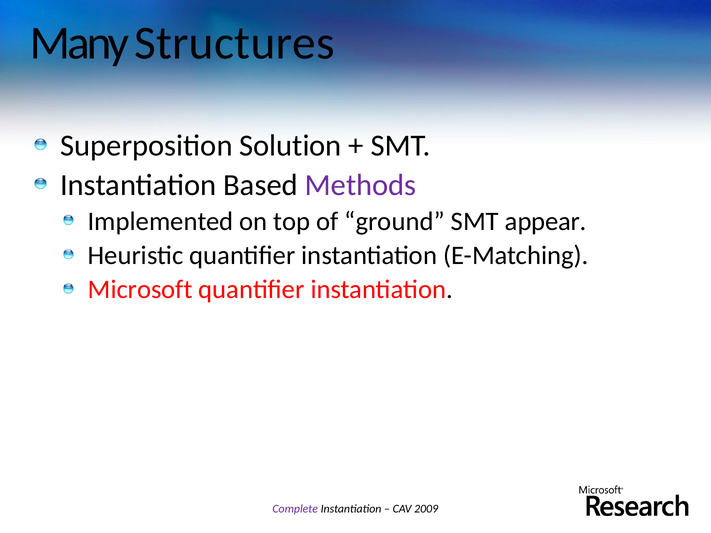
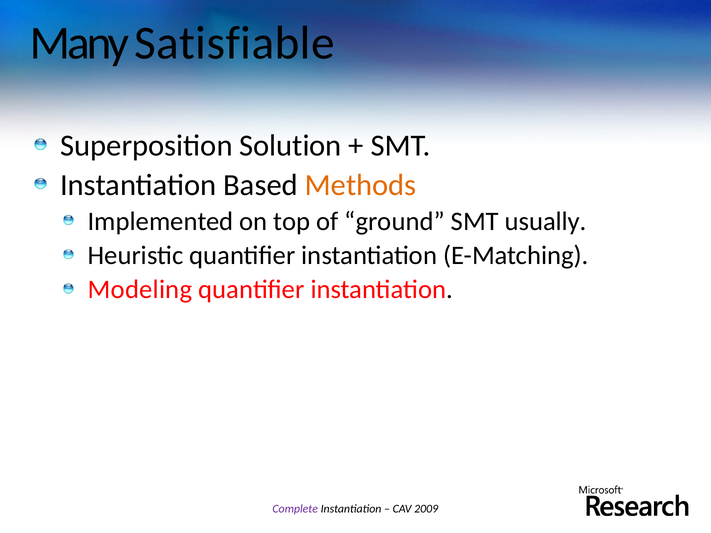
Structures: Structures -> Satisfiable
Methods colour: purple -> orange
appear: appear -> usually
Microsoft: Microsoft -> Modeling
